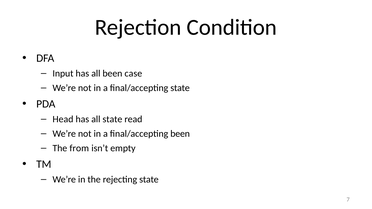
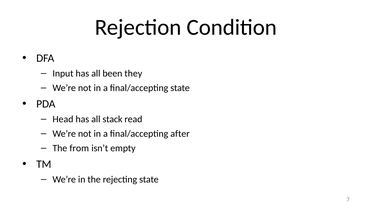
case: case -> they
all state: state -> stack
final/accepting been: been -> after
